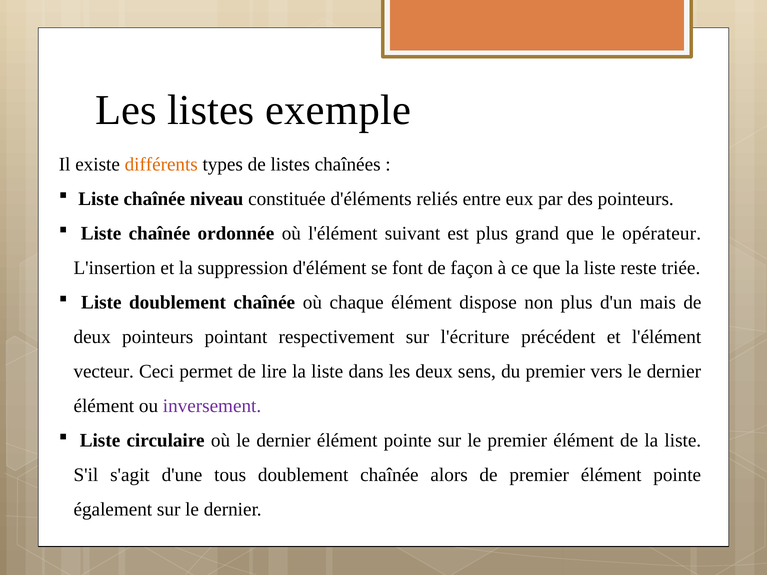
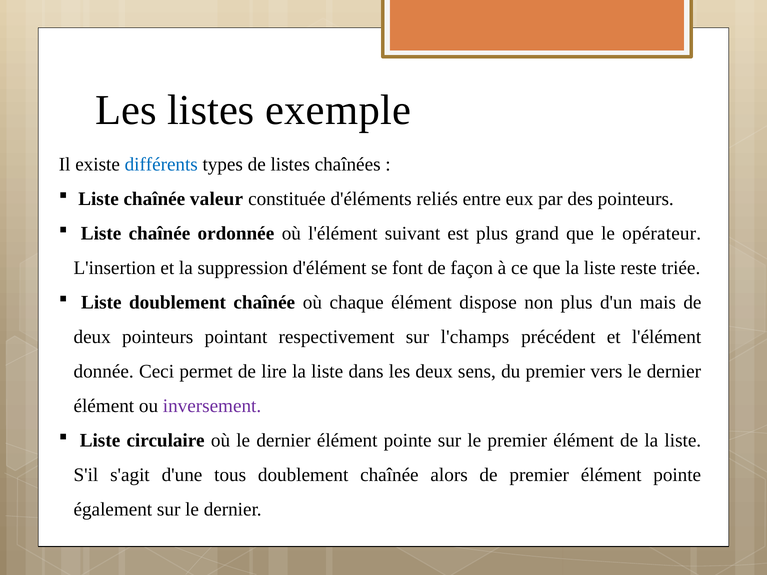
différents colour: orange -> blue
niveau: niveau -> valeur
l'écriture: l'écriture -> l'champs
vecteur: vecteur -> donnée
